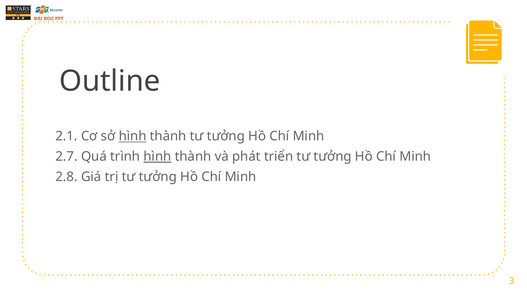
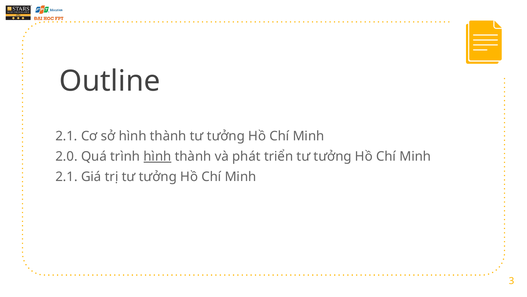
hình at (133, 136) underline: present -> none
2.7: 2.7 -> 2.0
2.8 at (67, 176): 2.8 -> 2.1
